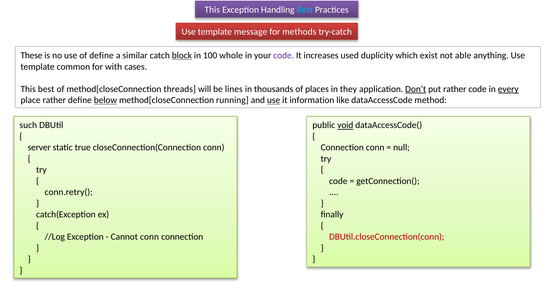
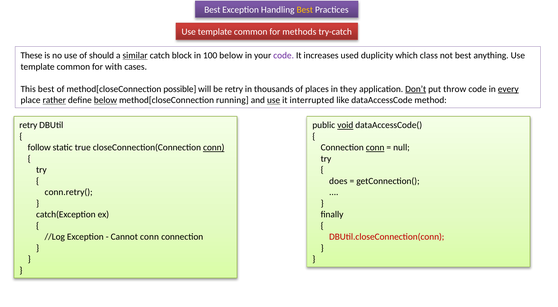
This at (212, 10): This -> Best
Best at (305, 10) colour: light blue -> yellow
message at (251, 32): message -> common
of define: define -> should
similar underline: none -> present
block underline: present -> none
100 whole: whole -> below
exist: exist -> class
not able: able -> best
threads: threads -> possible
be lines: lines -> retry
put rather: rather -> throw
rather at (54, 100) underline: none -> present
information: information -> interrupted
such at (28, 125): such -> retry
server: server -> follow
conn at (214, 148) underline: none -> present
conn at (375, 148) underline: none -> present
code at (338, 181): code -> does
